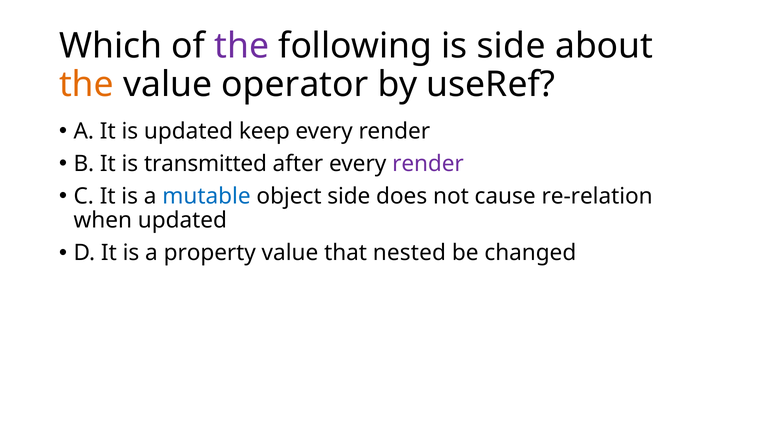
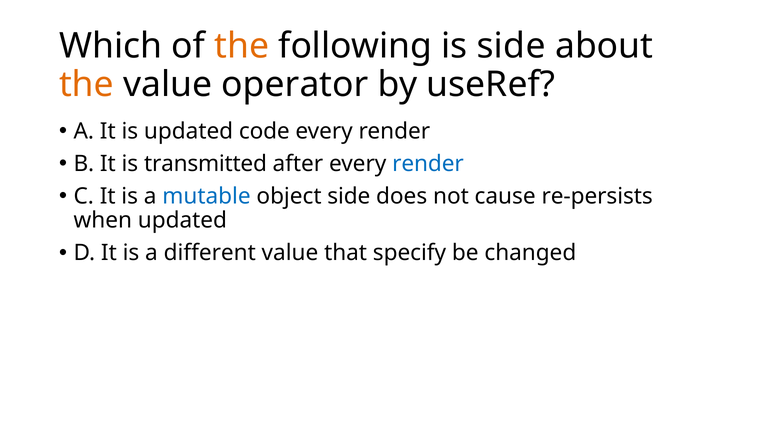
the at (242, 46) colour: purple -> orange
keep: keep -> code
render at (428, 164) colour: purple -> blue
re-relation: re-relation -> re-persists
property: property -> different
nested: nested -> specify
